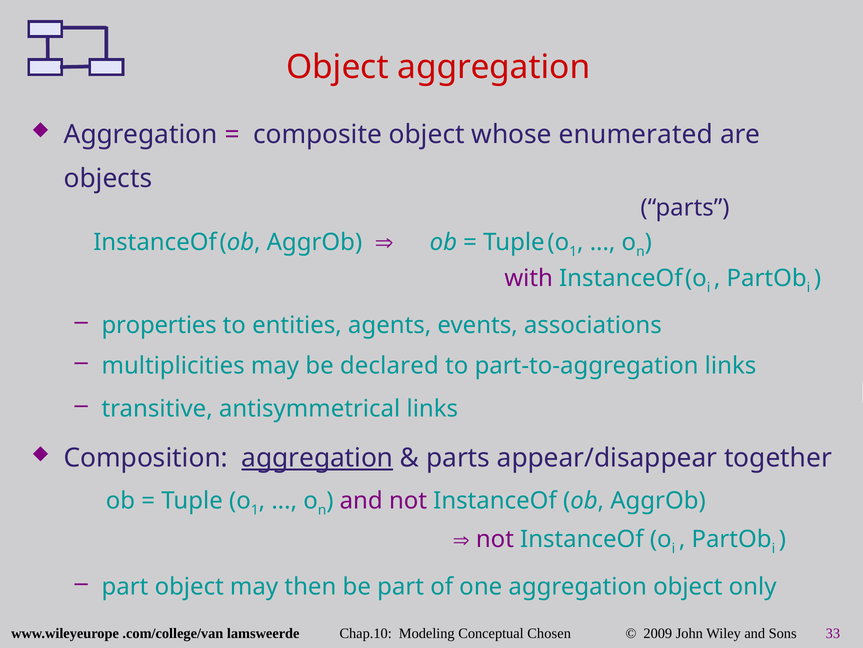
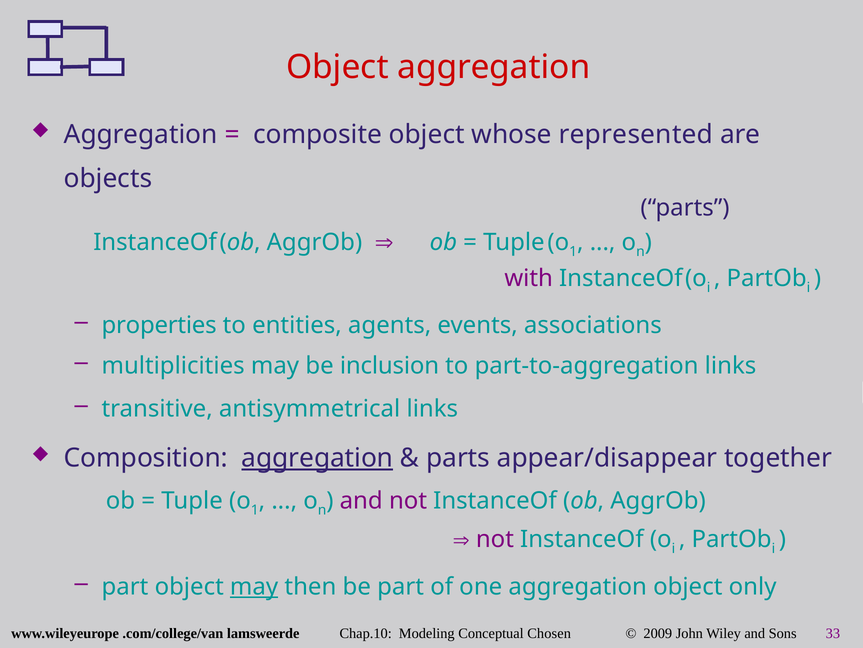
enumerated: enumerated -> represented
declared: declared -> inclusion
may at (254, 586) underline: none -> present
